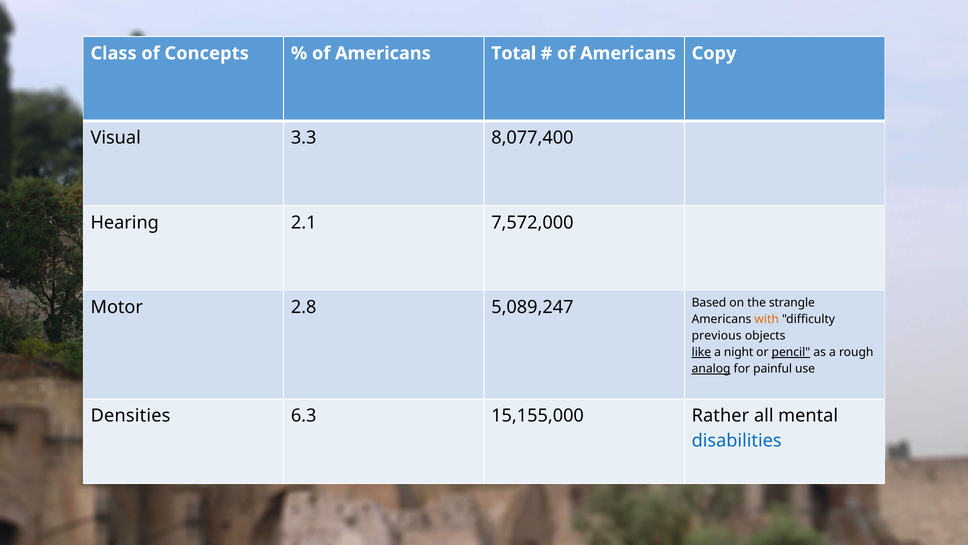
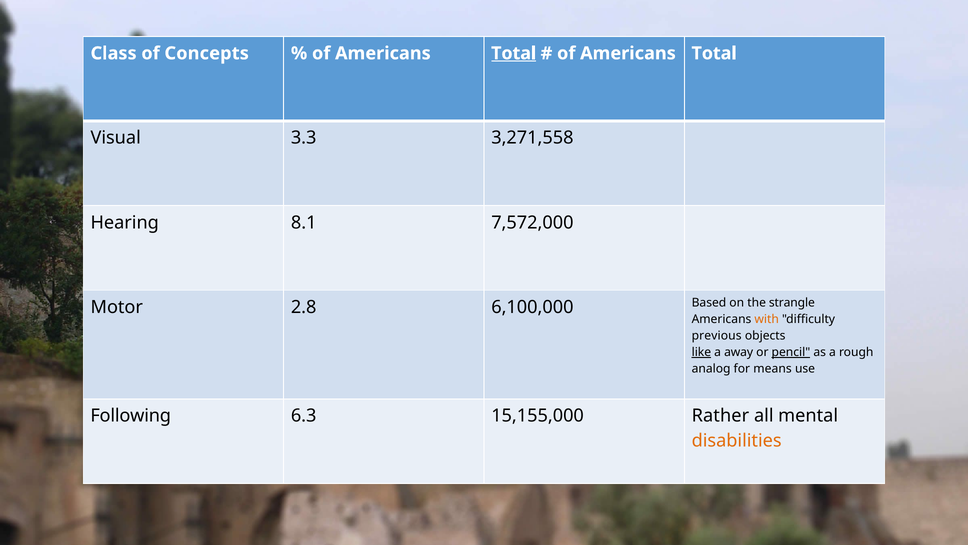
Total at (514, 53) underline: none -> present
Copy at (714, 53): Copy -> Total
8,077,400: 8,077,400 -> 3,271,558
2.1: 2.1 -> 8.1
5,089,247: 5,089,247 -> 6,100,000
night: night -> away
analog underline: present -> none
painful: painful -> means
Densities: Densities -> Following
disabilities colour: blue -> orange
